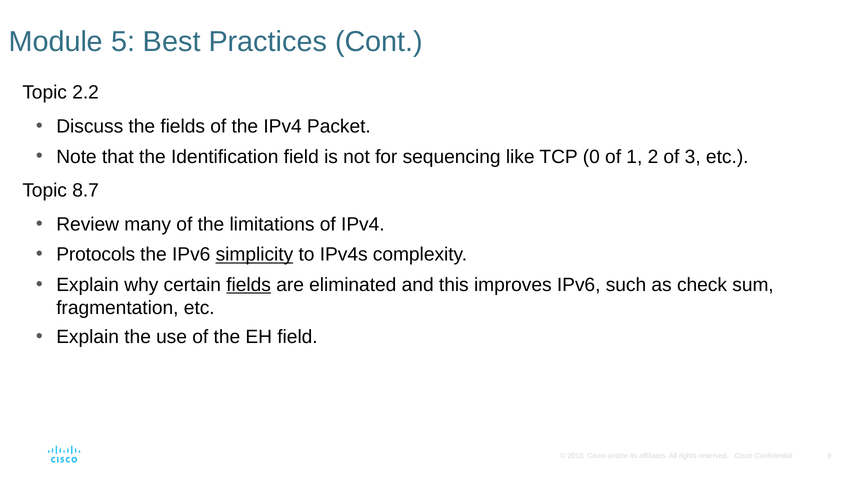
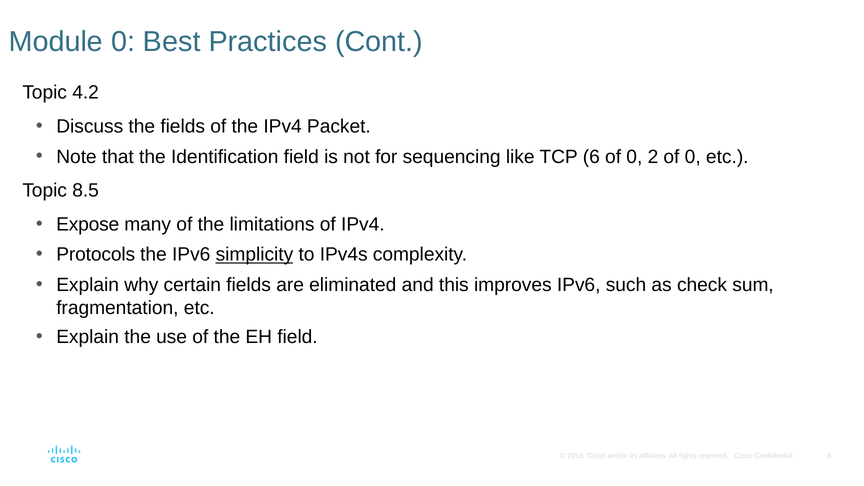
Module 5: 5 -> 0
2.2: 2.2 -> 4.2
0: 0 -> 6
1 at (634, 157): 1 -> 0
2 of 3: 3 -> 0
8.7: 8.7 -> 8.5
Review: Review -> Expose
fields at (249, 285) underline: present -> none
